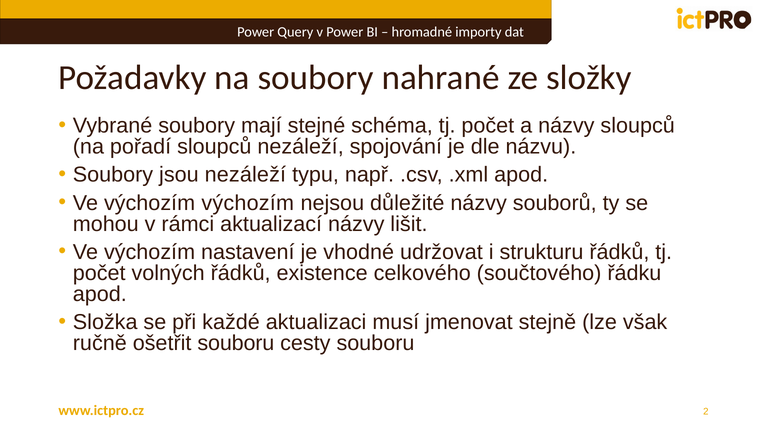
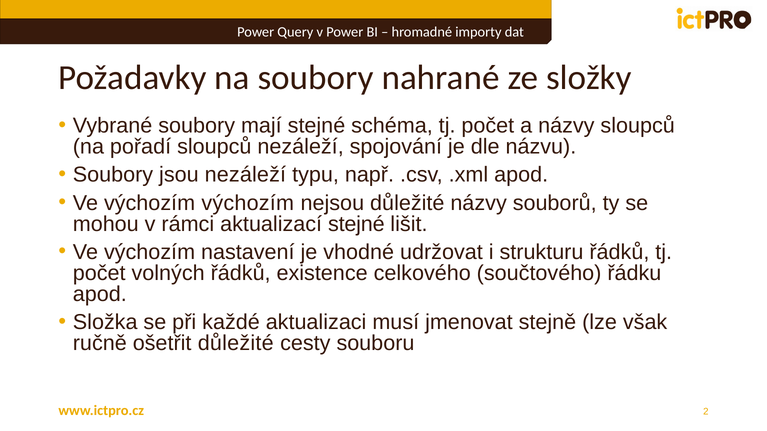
aktualizací názvy: názvy -> stejné
ošetřit souboru: souboru -> důležité
